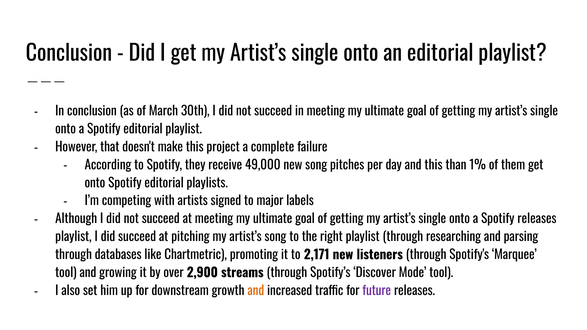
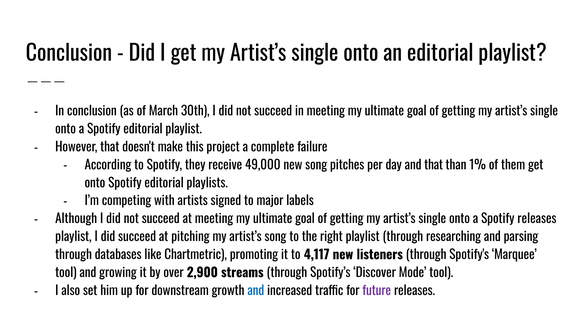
and this: this -> that
2,171: 2,171 -> 4,117
and at (256, 291) colour: orange -> blue
